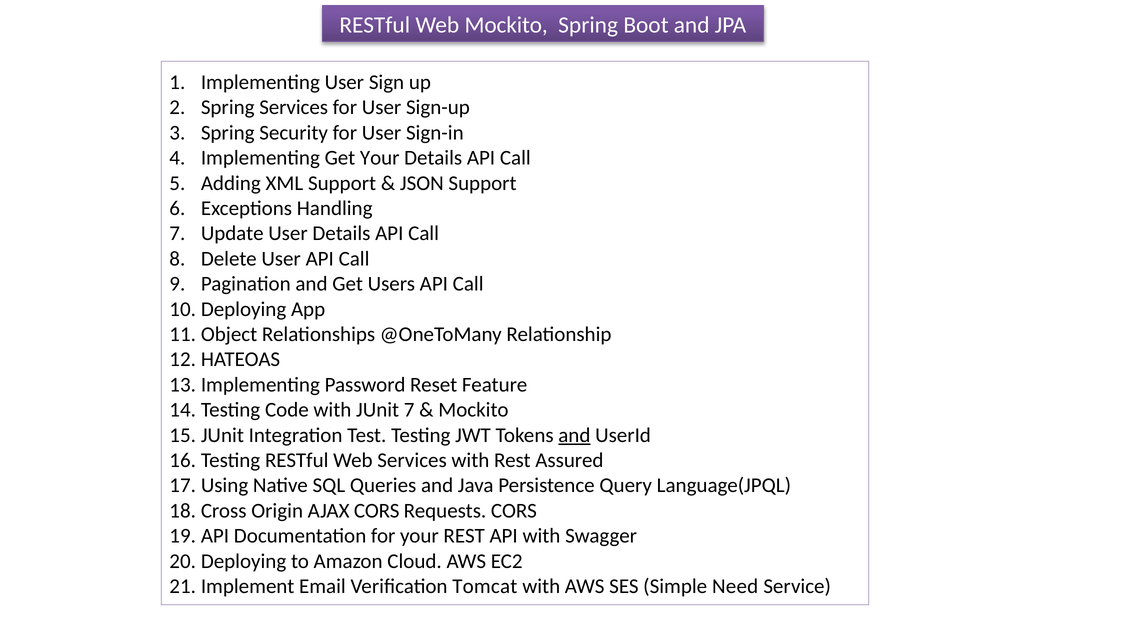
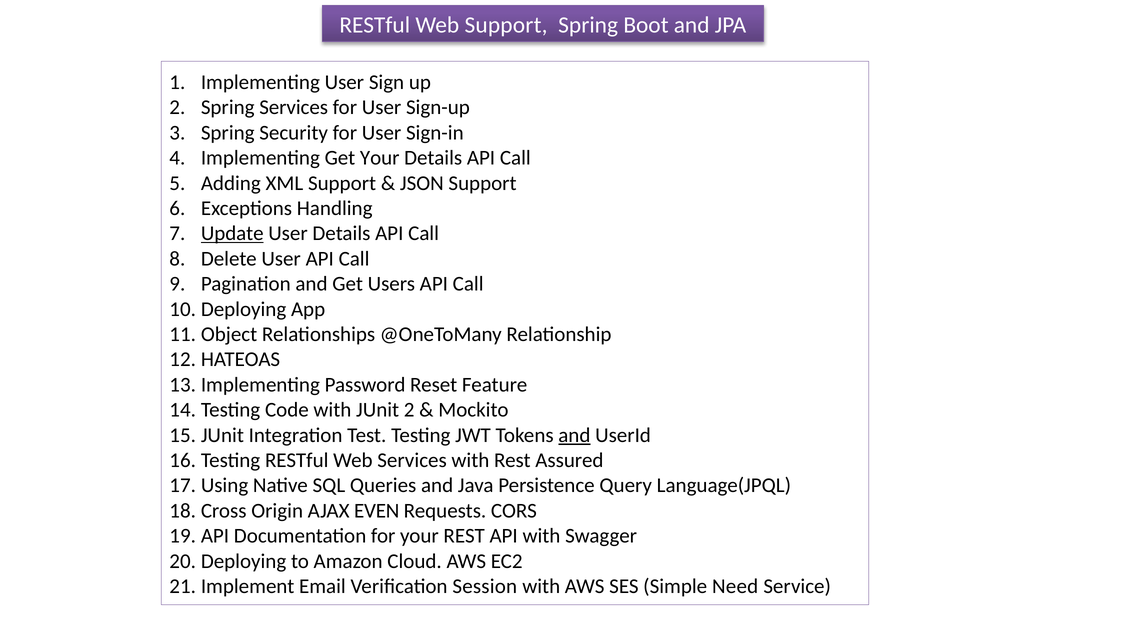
Web Mockito: Mockito -> Support
Update underline: none -> present
JUnit 7: 7 -> 2
AJAX CORS: CORS -> EVEN
Tomcat: Tomcat -> Session
